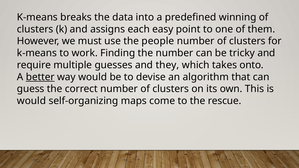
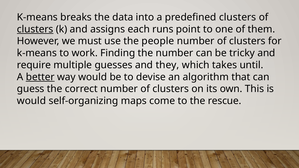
predefined winning: winning -> clusters
clusters at (35, 29) underline: none -> present
easy: easy -> runs
onto: onto -> until
